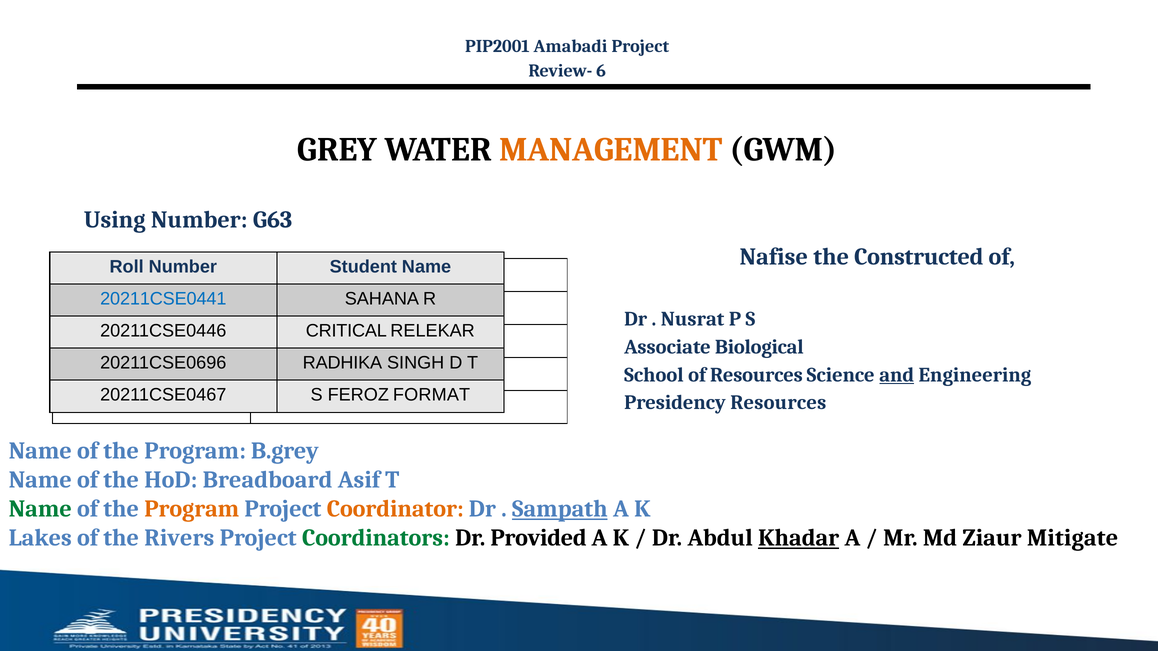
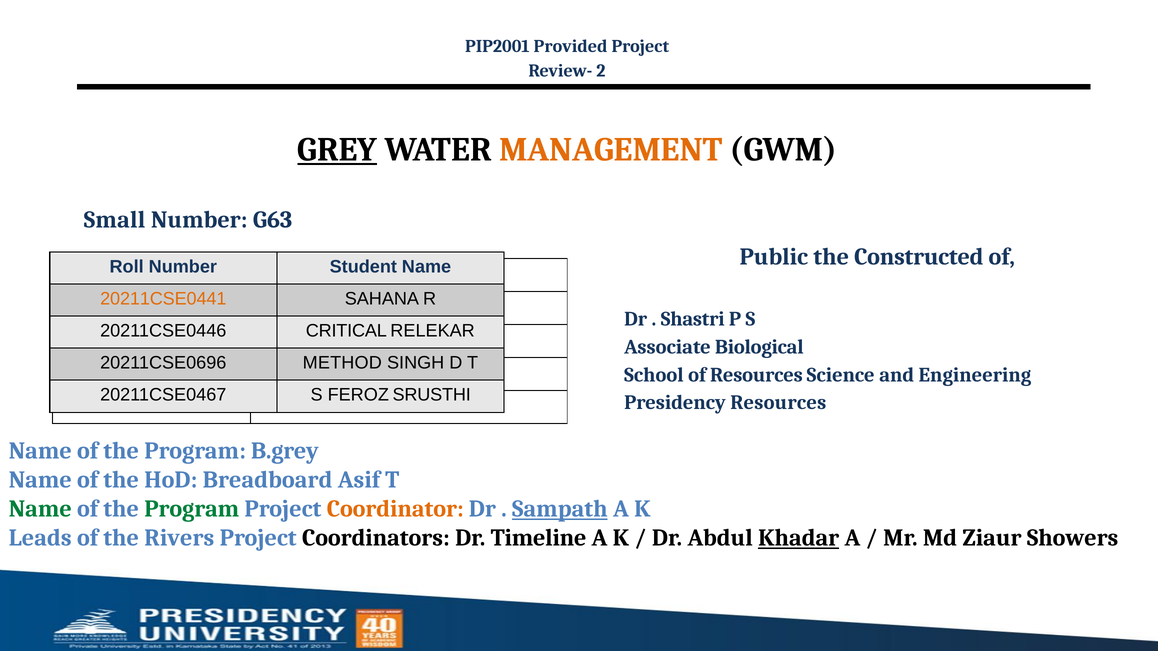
Amabadi: Amabadi -> Provided
6: 6 -> 2
GREY underline: none -> present
Using: Using -> Small
Nafise: Nafise -> Public
20211CSE0441 colour: blue -> orange
Nusrat: Nusrat -> Shastri
RADHIKA: RADHIKA -> METHOD
and underline: present -> none
FORMAT: FORMAT -> SRUSTHI
Program at (192, 509) colour: orange -> green
Lakes: Lakes -> Leads
Coordinators colour: green -> black
Provided: Provided -> Timeline
Mitigate: Mitigate -> Showers
